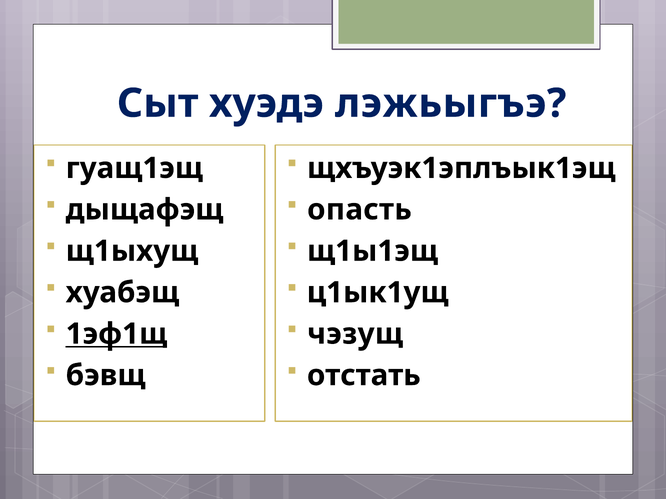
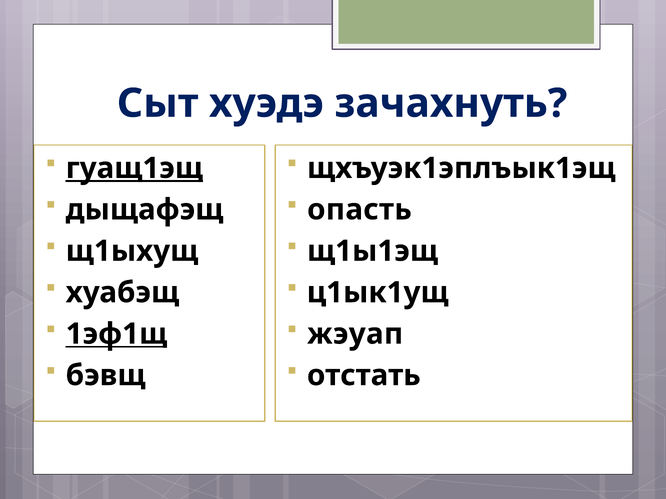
лэжьыгъэ: лэжьыгъэ -> зачахнуть
гуащ1эщ underline: none -> present
чэзущ: чэзущ -> жэуап
